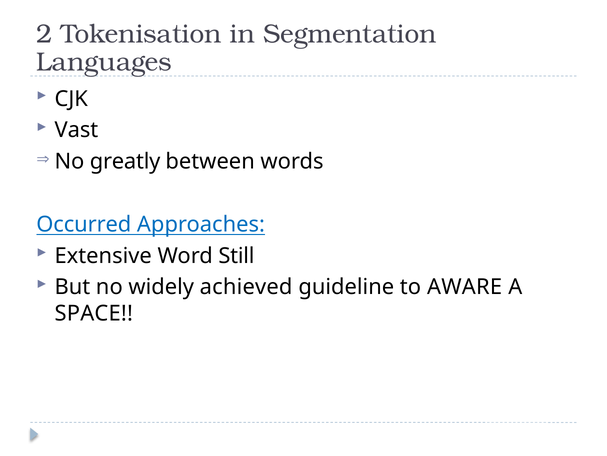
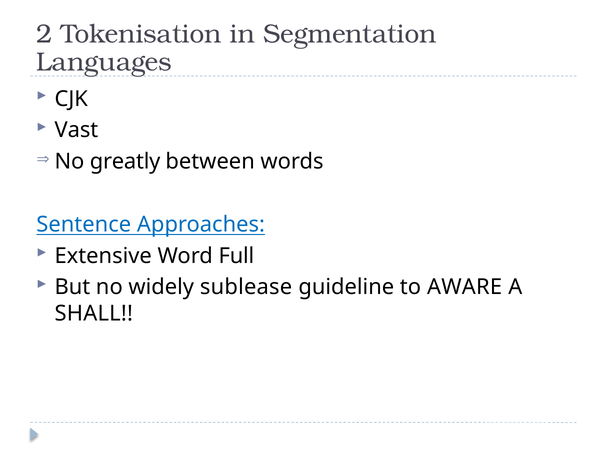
Occurred: Occurred -> Sentence
Still: Still -> Full
achieved: achieved -> sublease
SPACE: SPACE -> SHALL
